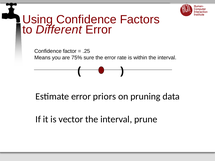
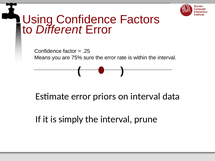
on pruning: pruning -> interval
vector: vector -> simply
